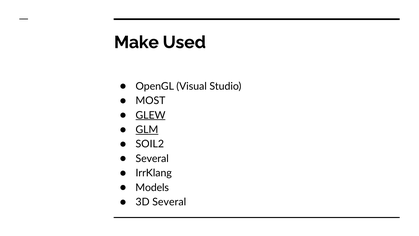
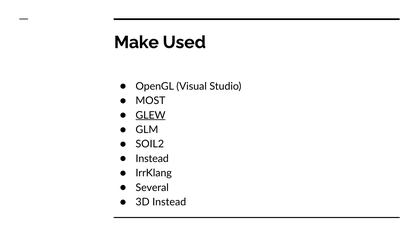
GLM underline: present -> none
Several at (152, 158): Several -> Instead
Models: Models -> Several
3D Several: Several -> Instead
